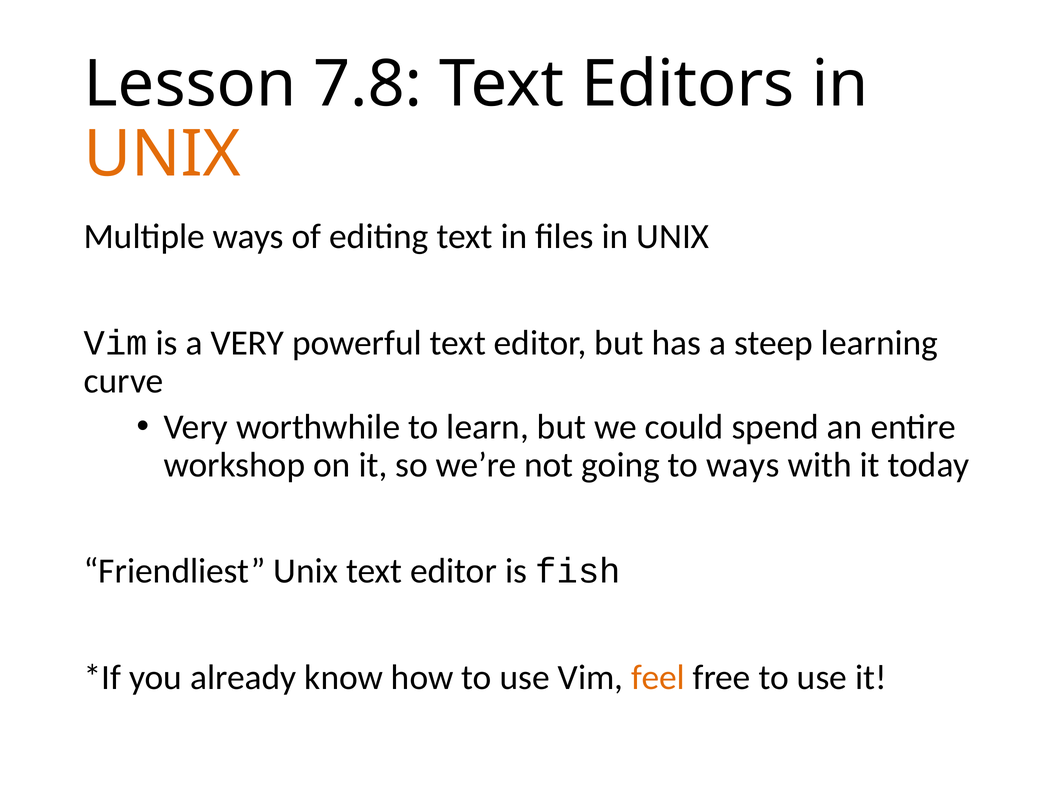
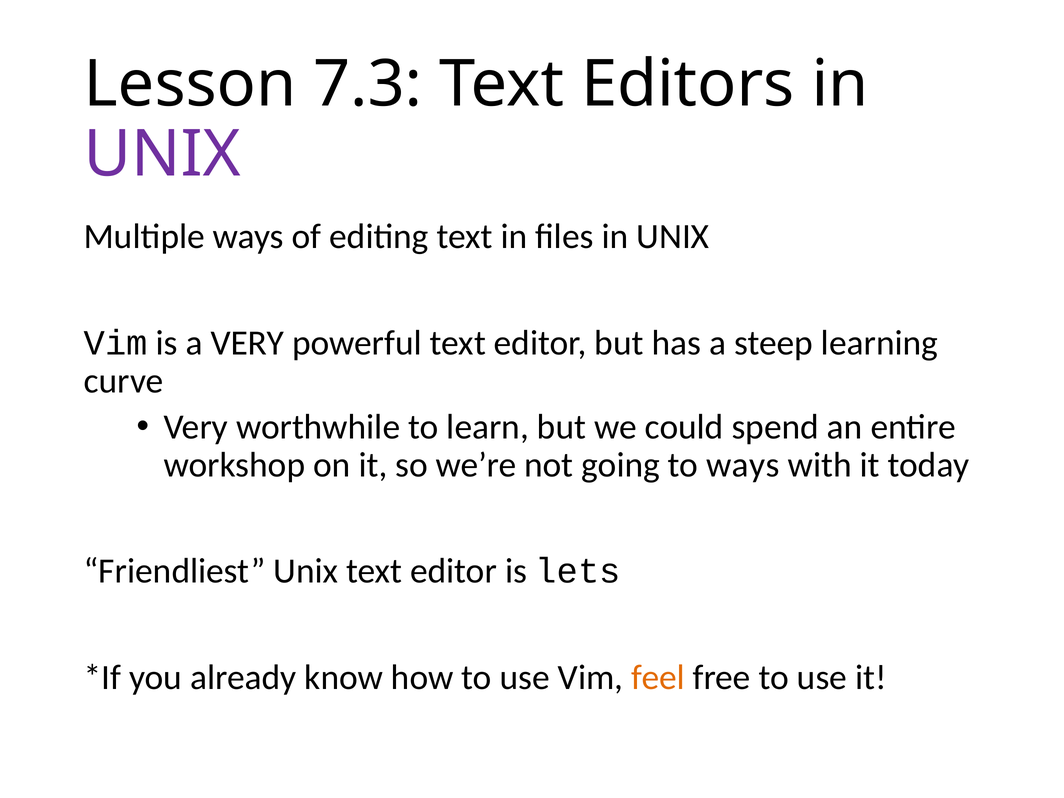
7.8: 7.8 -> 7.3
UNIX at (162, 154) colour: orange -> purple
fish: fish -> lets
